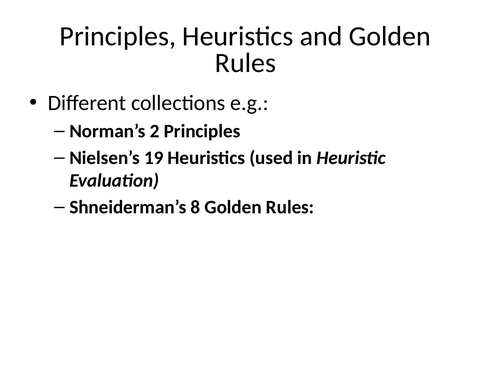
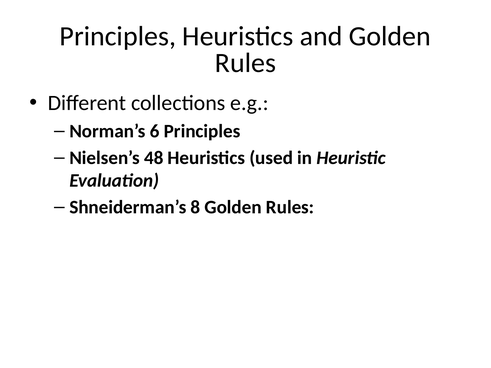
2: 2 -> 6
19: 19 -> 48
